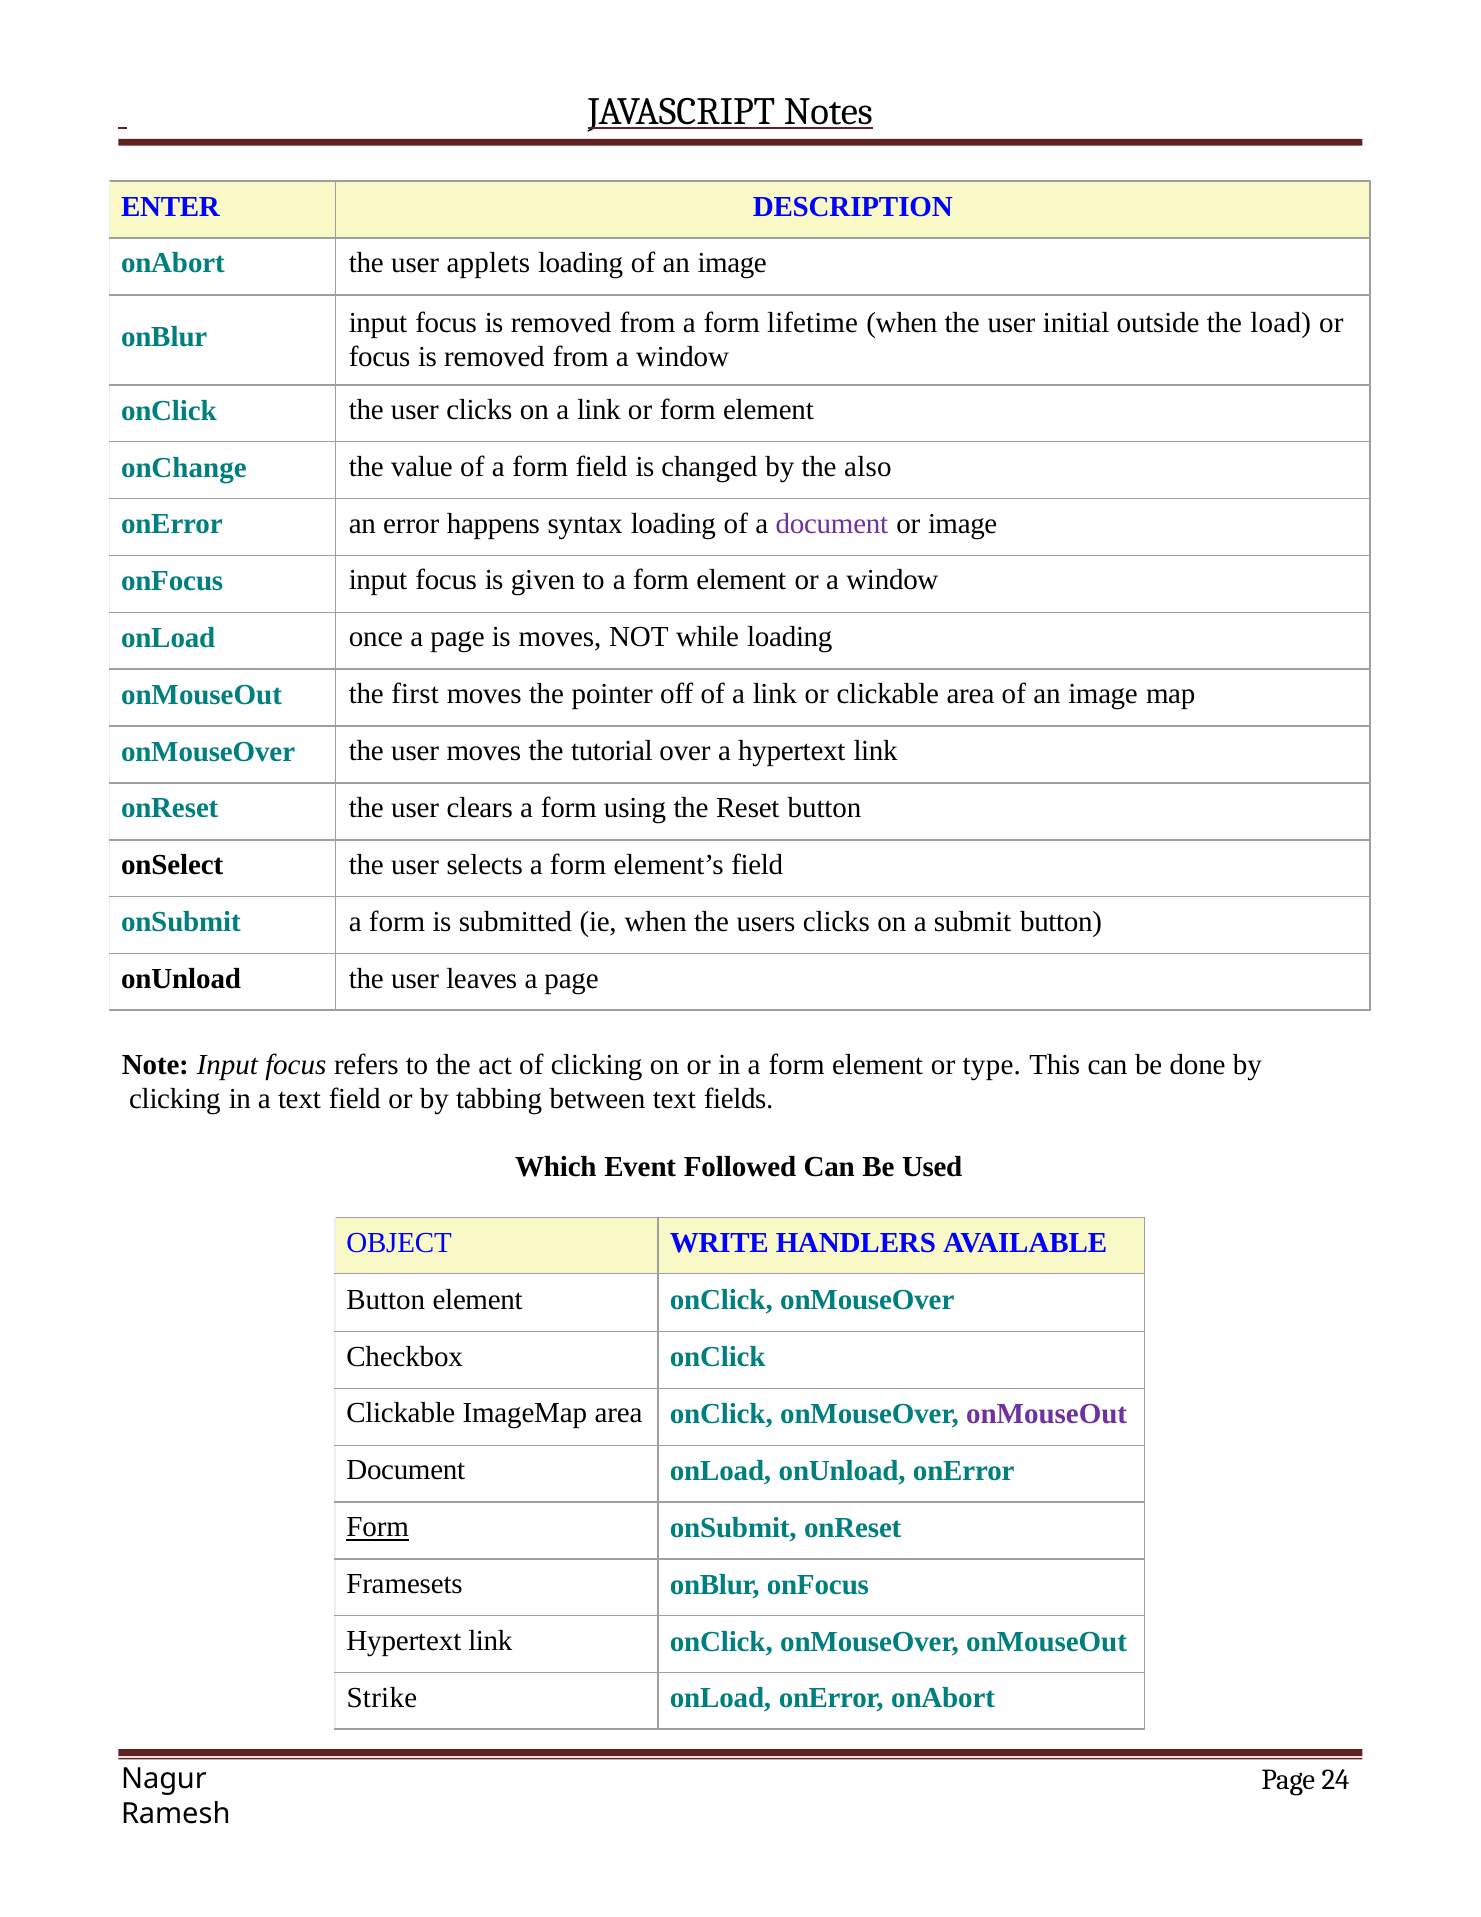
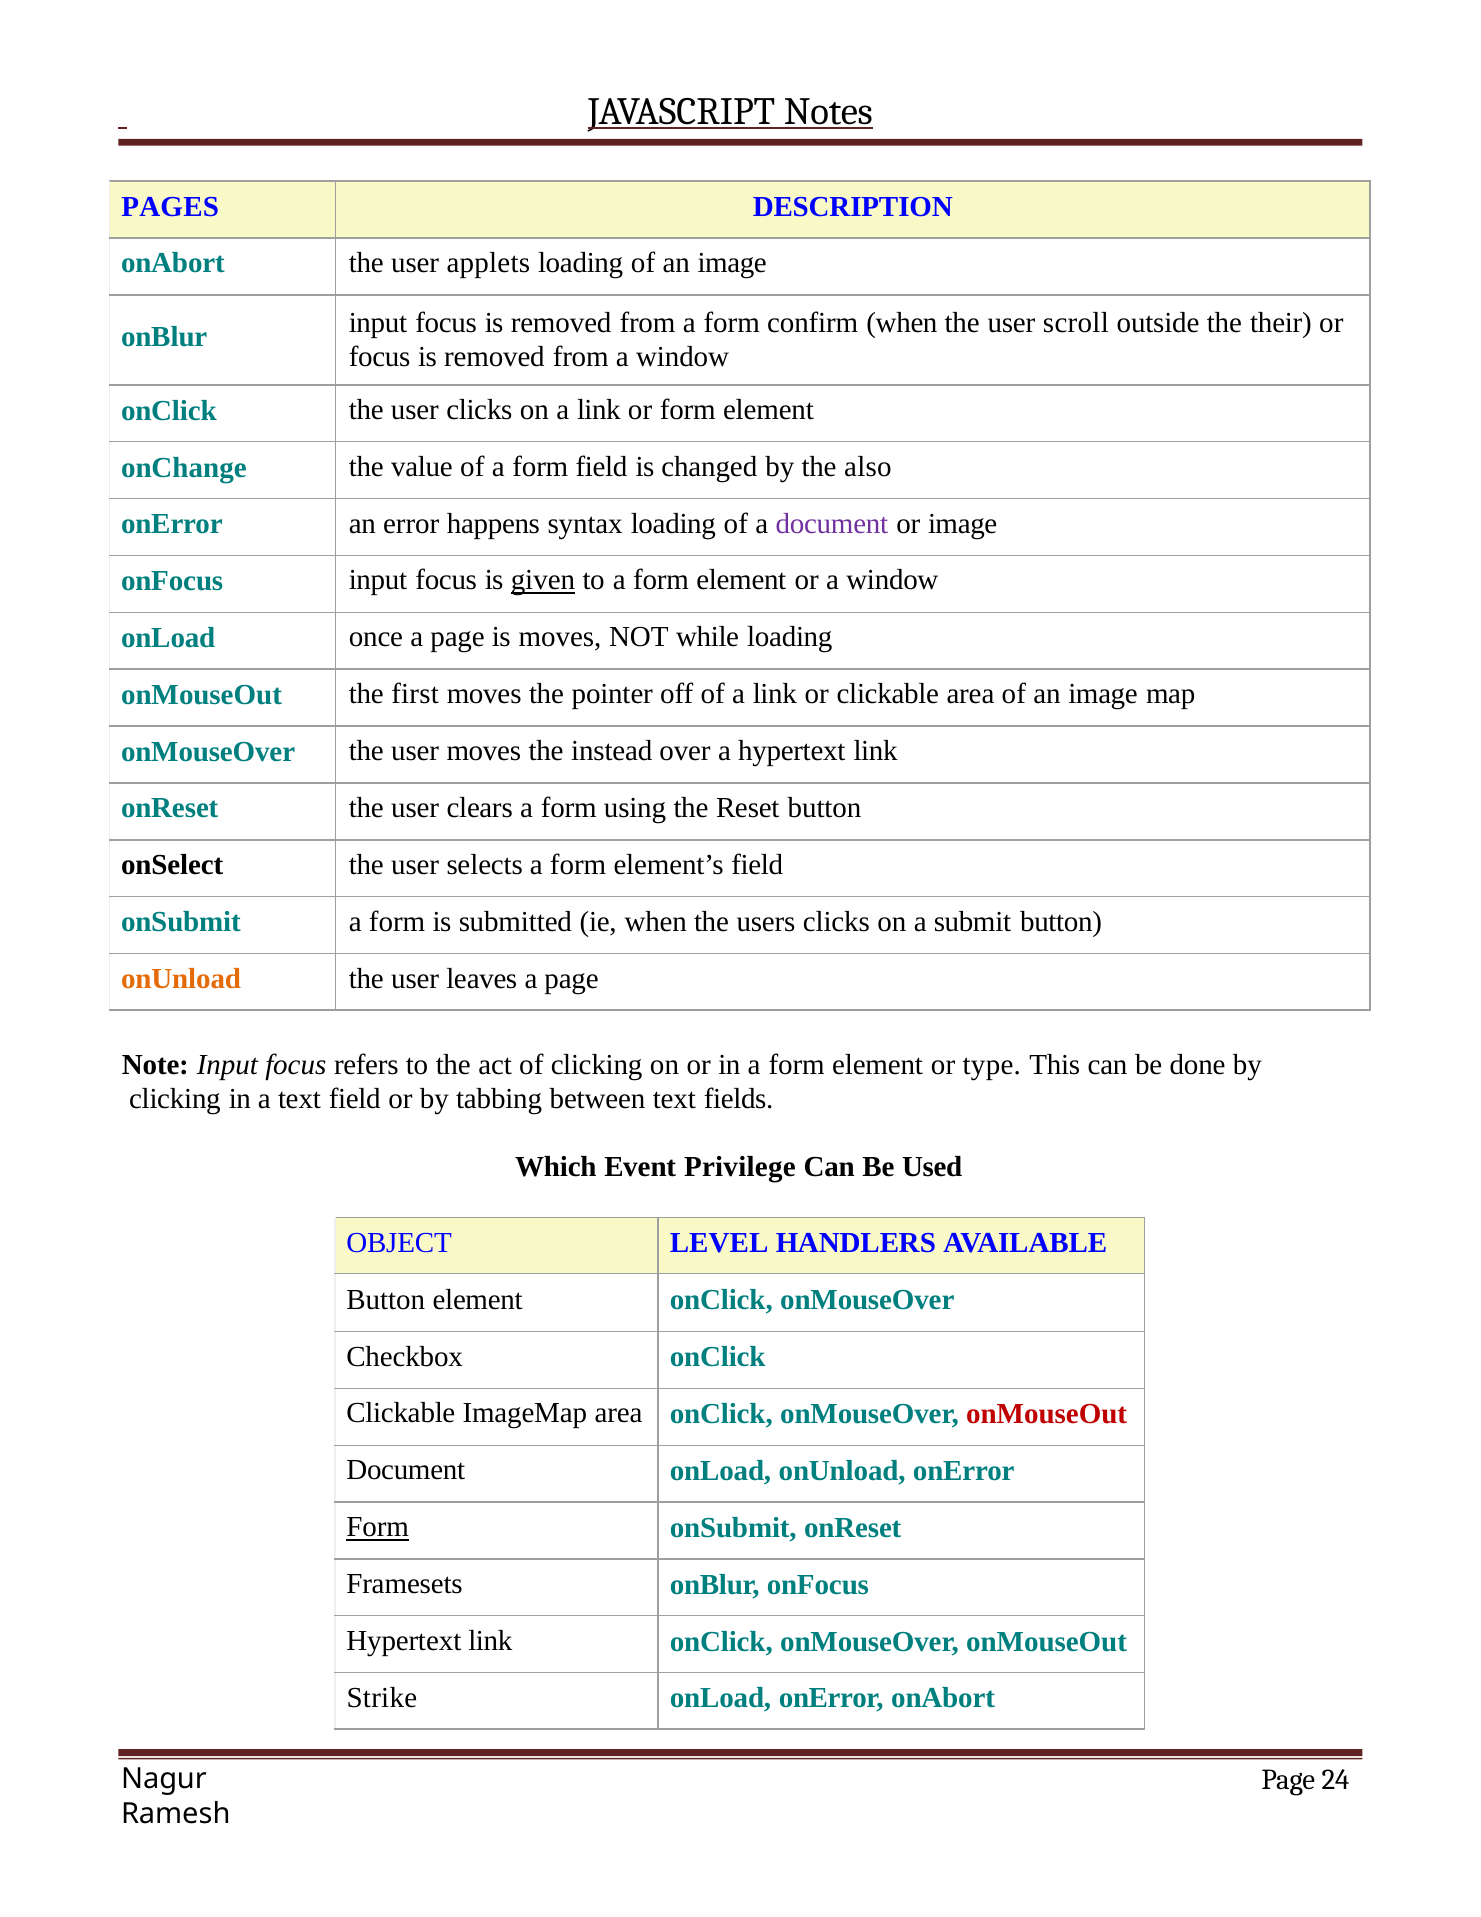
ENTER: ENTER -> PAGES
lifetime: lifetime -> confirm
initial: initial -> scroll
load: load -> their
given underline: none -> present
tutorial: tutorial -> instead
onUnload at (181, 979) colour: black -> orange
Followed: Followed -> Privilege
WRITE: WRITE -> LEVEL
onMouseOut at (1047, 1414) colour: purple -> red
